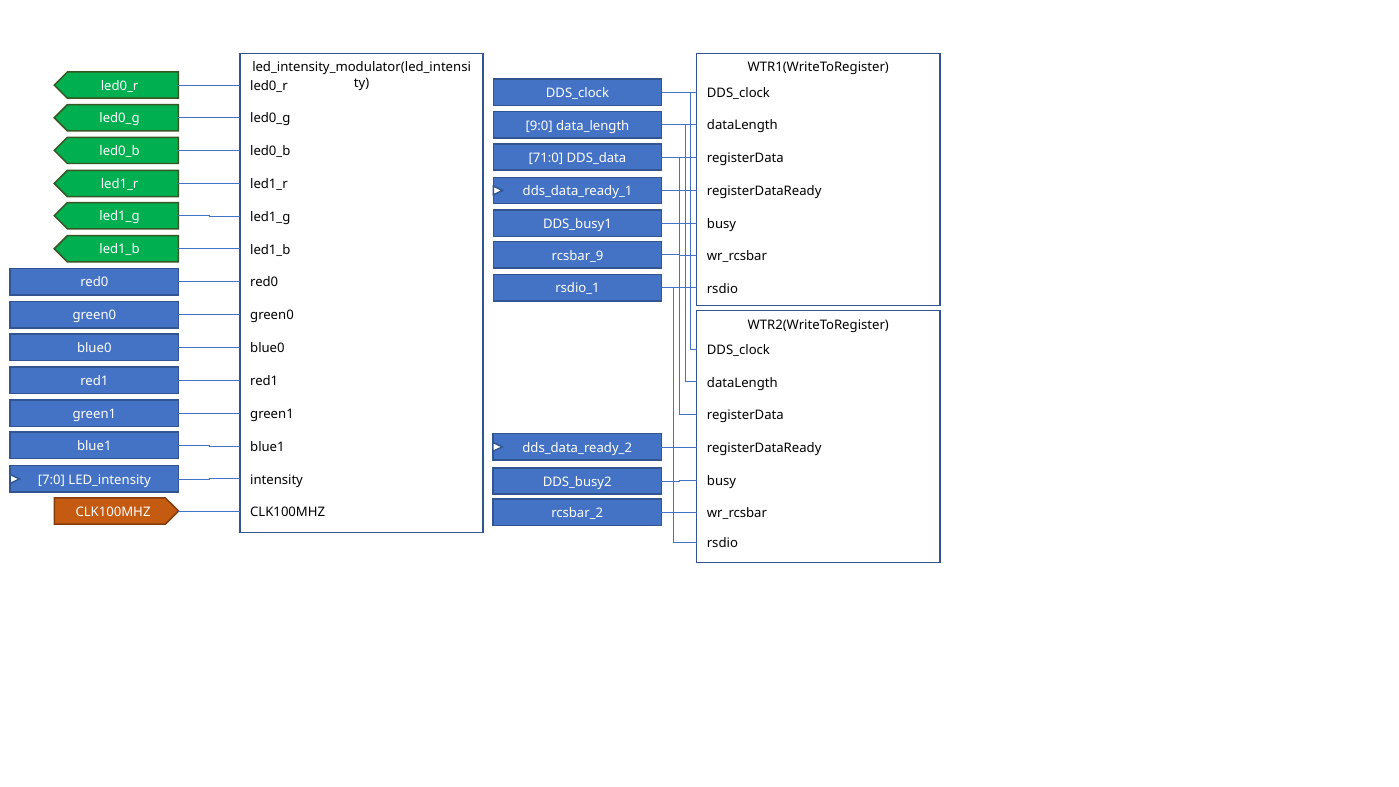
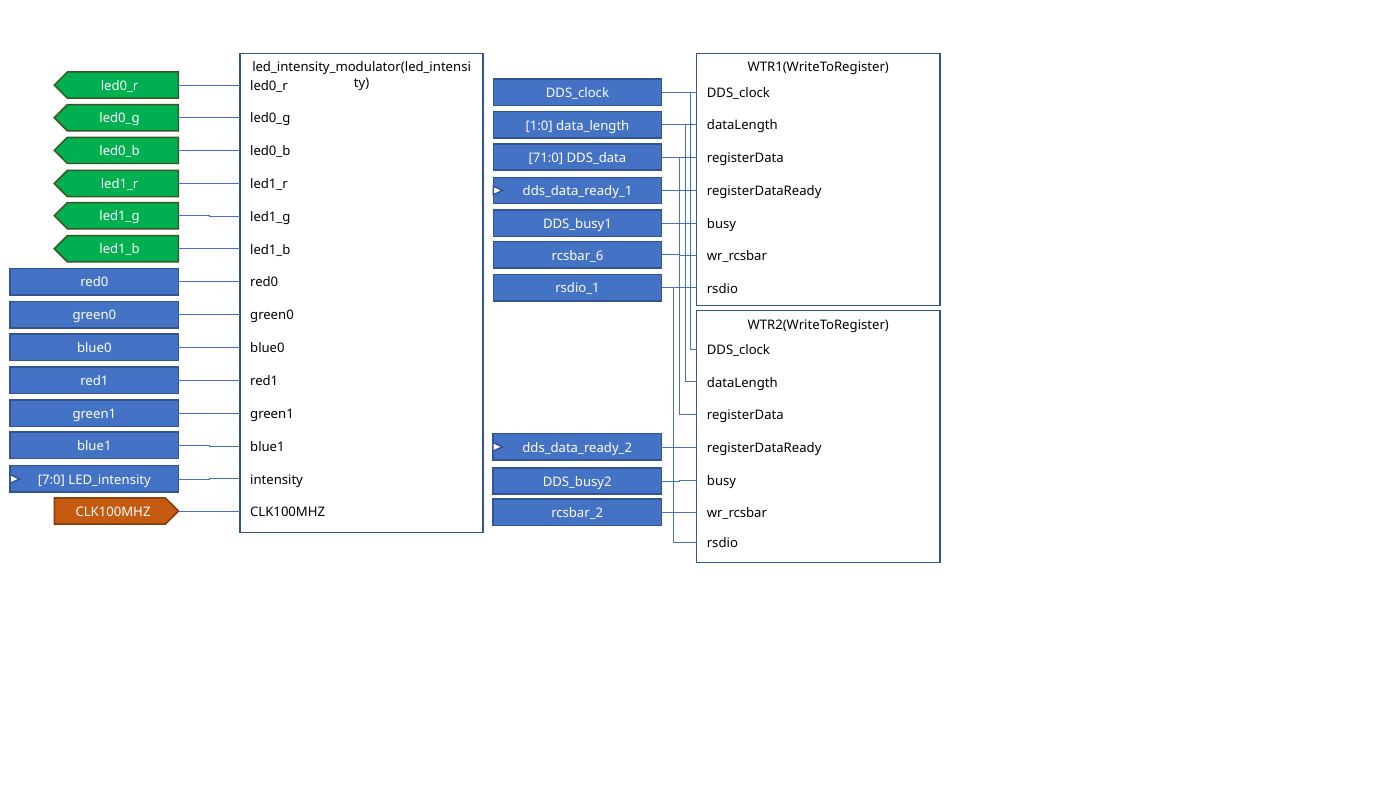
9:0: 9:0 -> 1:0
rcsbar_9: rcsbar_9 -> rcsbar_6
